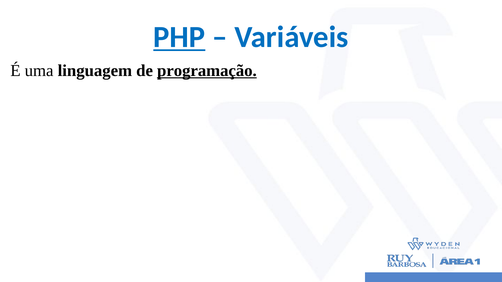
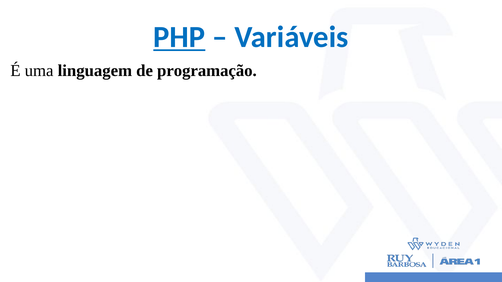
programação underline: present -> none
